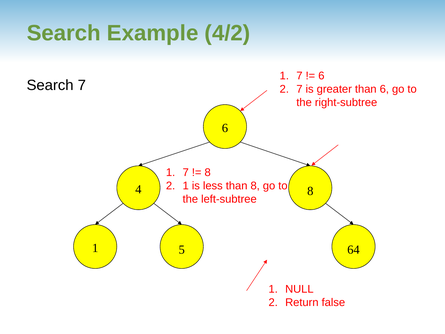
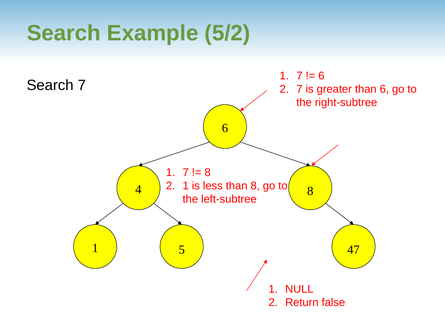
4/2: 4/2 -> 5/2
64: 64 -> 47
